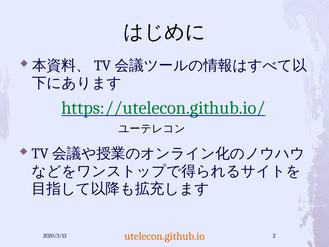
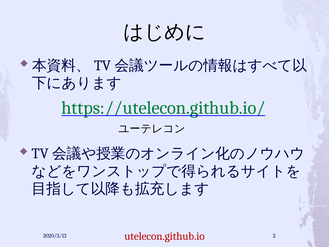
utelecon.github.io colour: orange -> red
